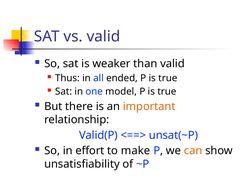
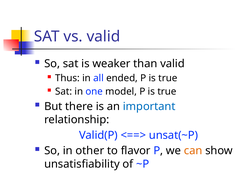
important colour: orange -> blue
effort: effort -> other
make: make -> flavor
